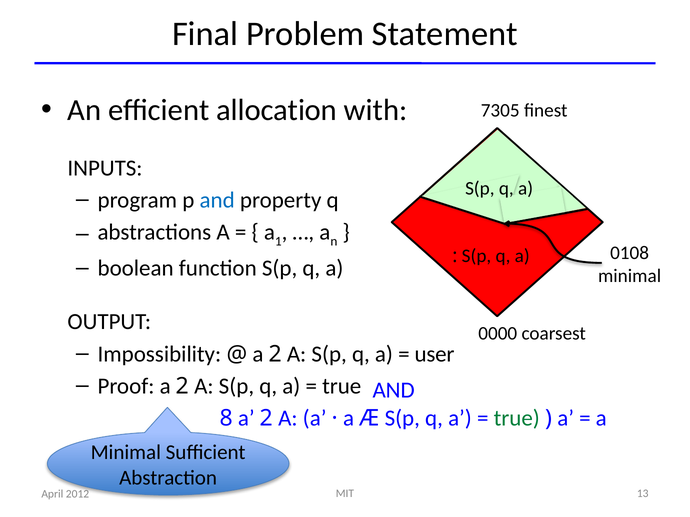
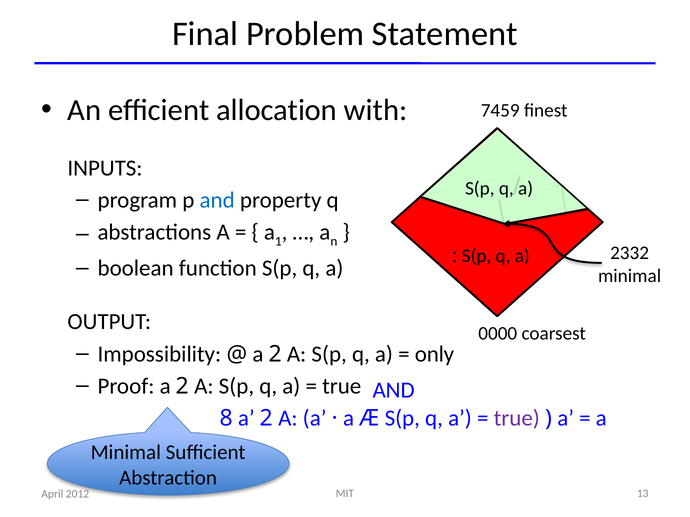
7305: 7305 -> 7459
0108: 0108 -> 2332
user: user -> only
true at (517, 419) colour: green -> purple
